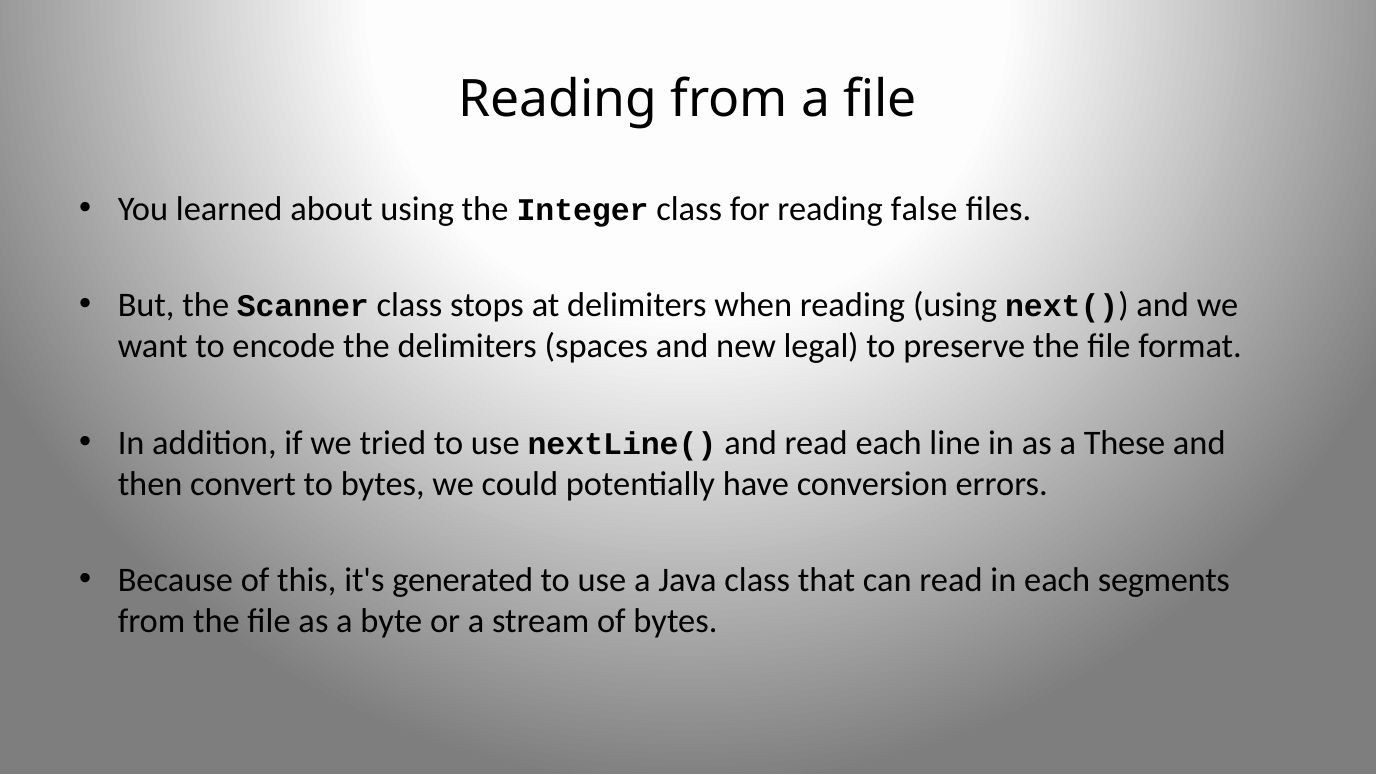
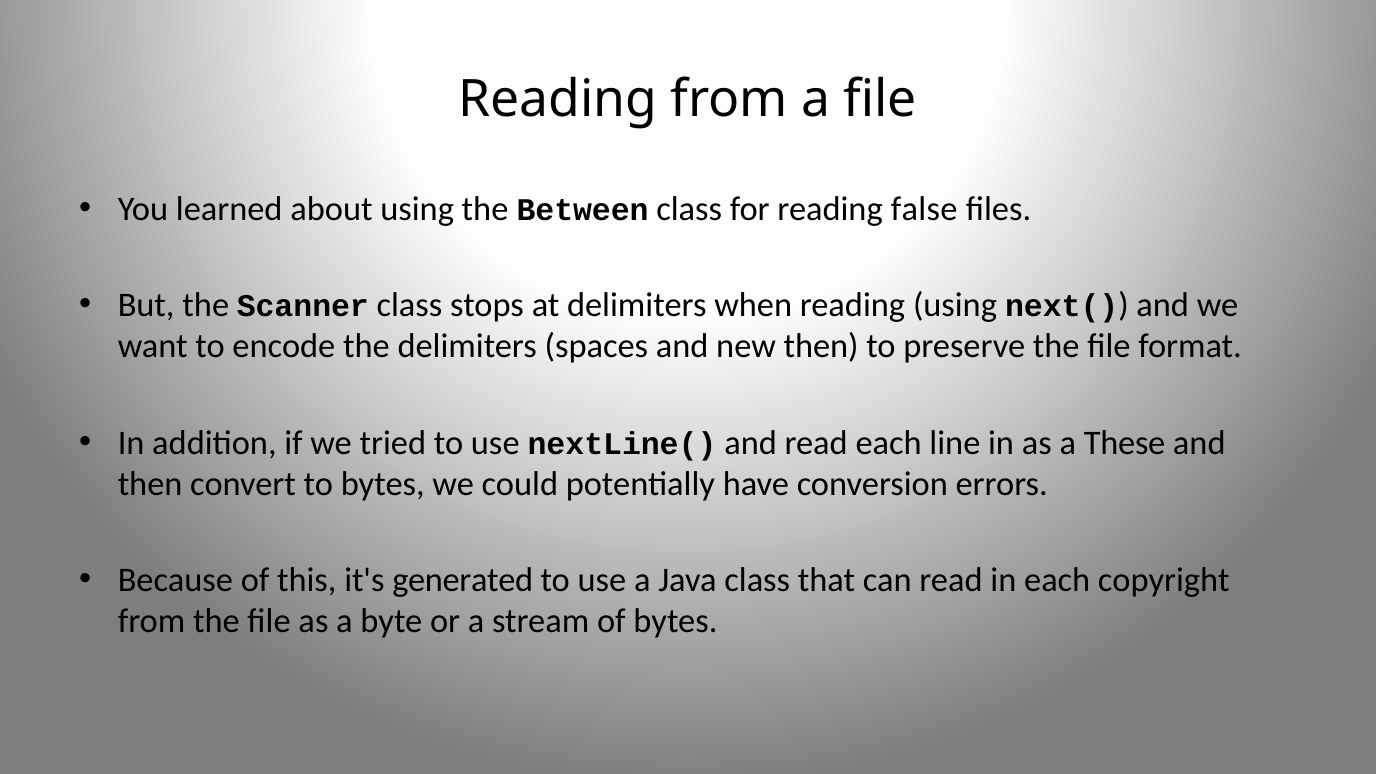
Integer: Integer -> Between
new legal: legal -> then
segments: segments -> copyright
